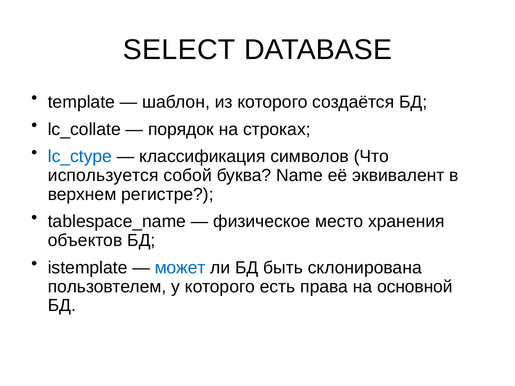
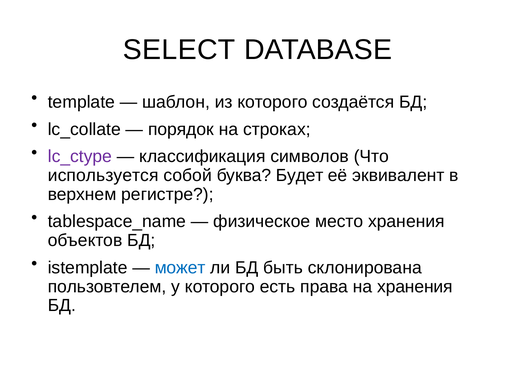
lc_ctype colour: blue -> purple
Name: Name -> Будет
на основной: основной -> хранения
